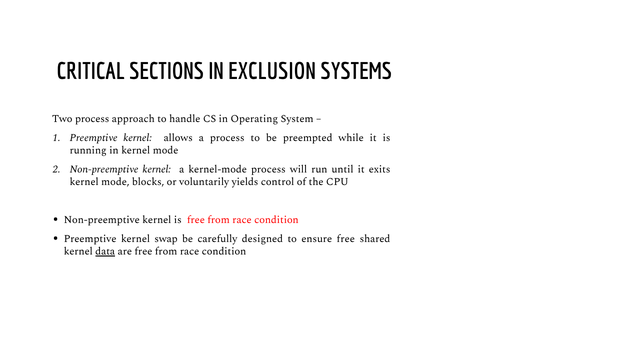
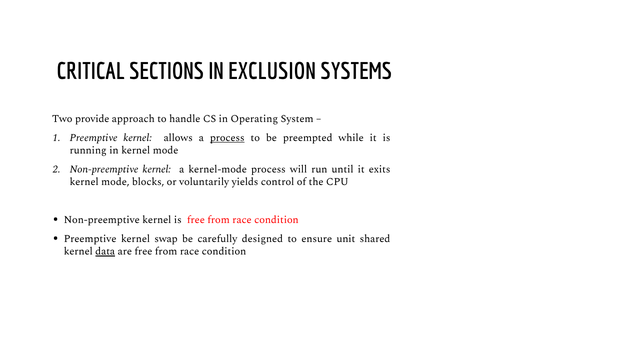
Two process: process -> provide
process at (227, 138) underline: none -> present
ensure free: free -> unit
